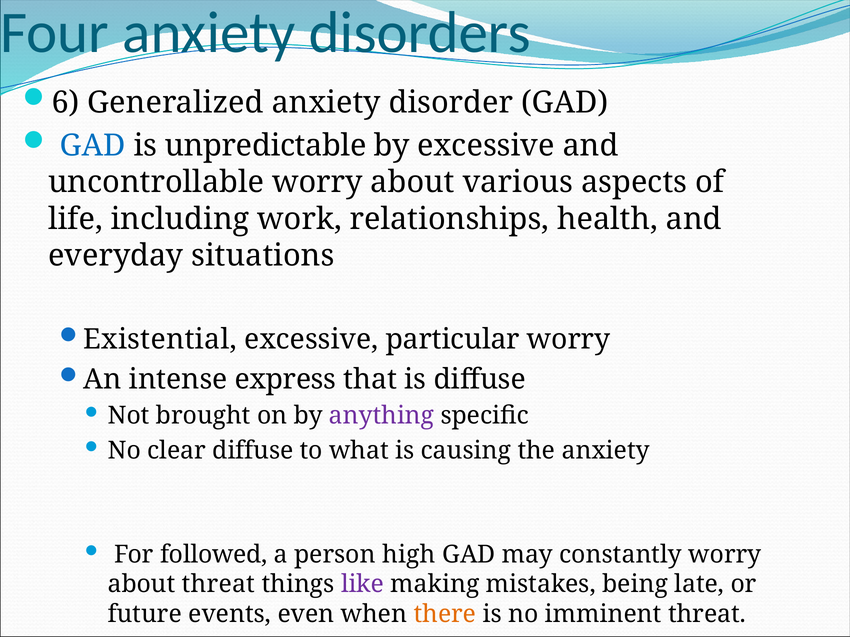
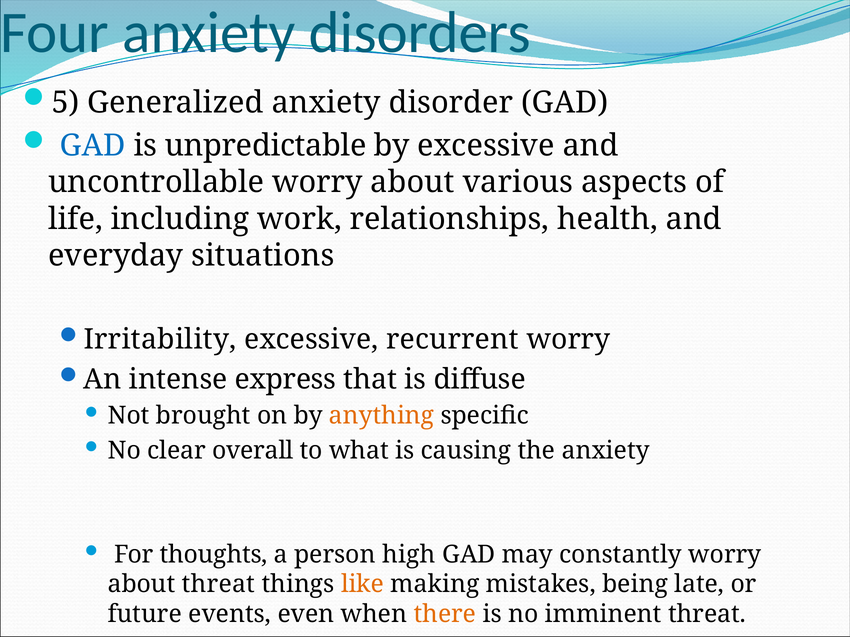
6: 6 -> 5
Existential: Existential -> Irritability
particular: particular -> recurrent
anything colour: purple -> orange
clear diffuse: diffuse -> overall
followed: followed -> thoughts
like colour: purple -> orange
